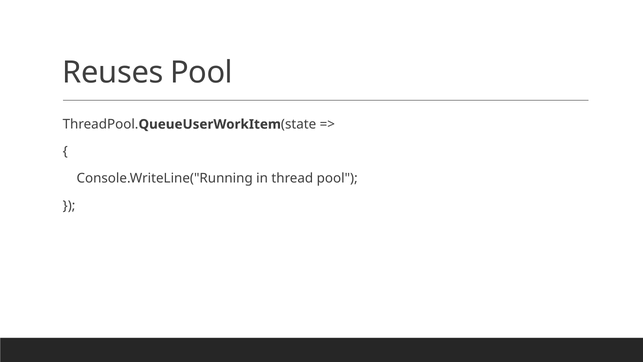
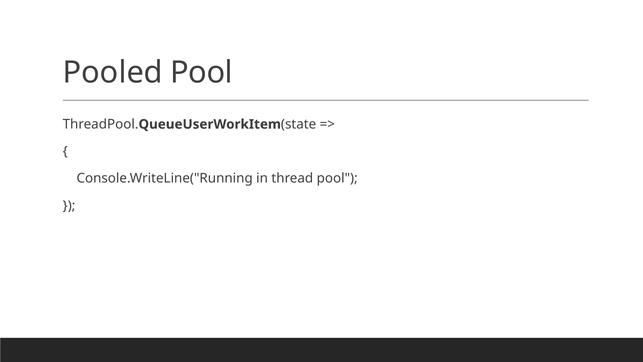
Reuses: Reuses -> Pooled
